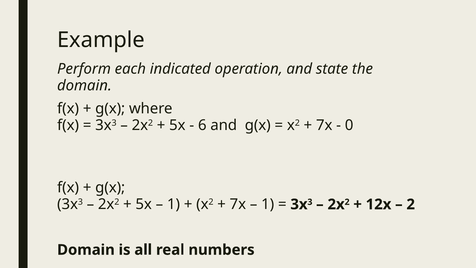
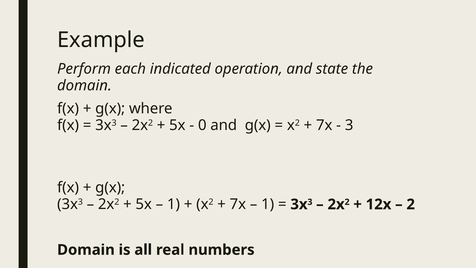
6: 6 -> 0
0 at (349, 125): 0 -> 3
